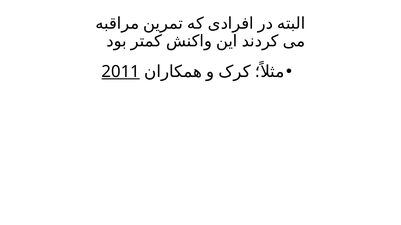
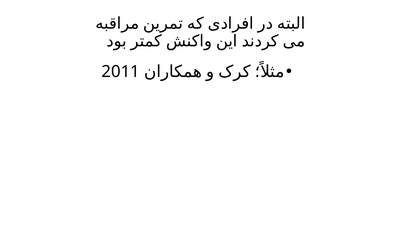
2011 underline: present -> none
